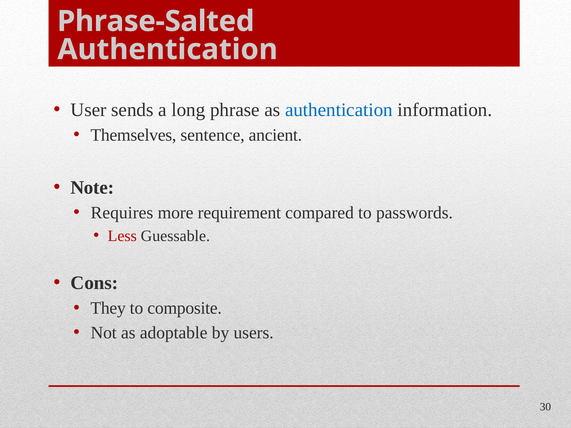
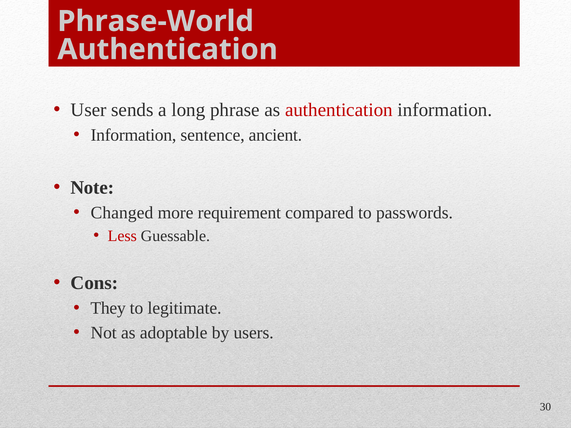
Phrase-Salted: Phrase-Salted -> Phrase-World
authentication at (339, 110) colour: blue -> red
Themselves at (133, 135): Themselves -> Information
Requires: Requires -> Changed
composite: composite -> legitimate
